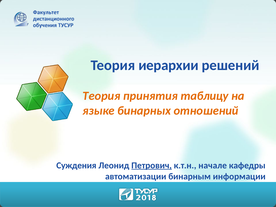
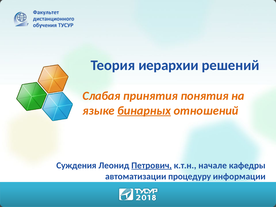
Теория at (101, 96): Теория -> Слабая
таблицу: таблицу -> понятия
бинарных underline: none -> present
бинарным: бинарным -> процедуру
